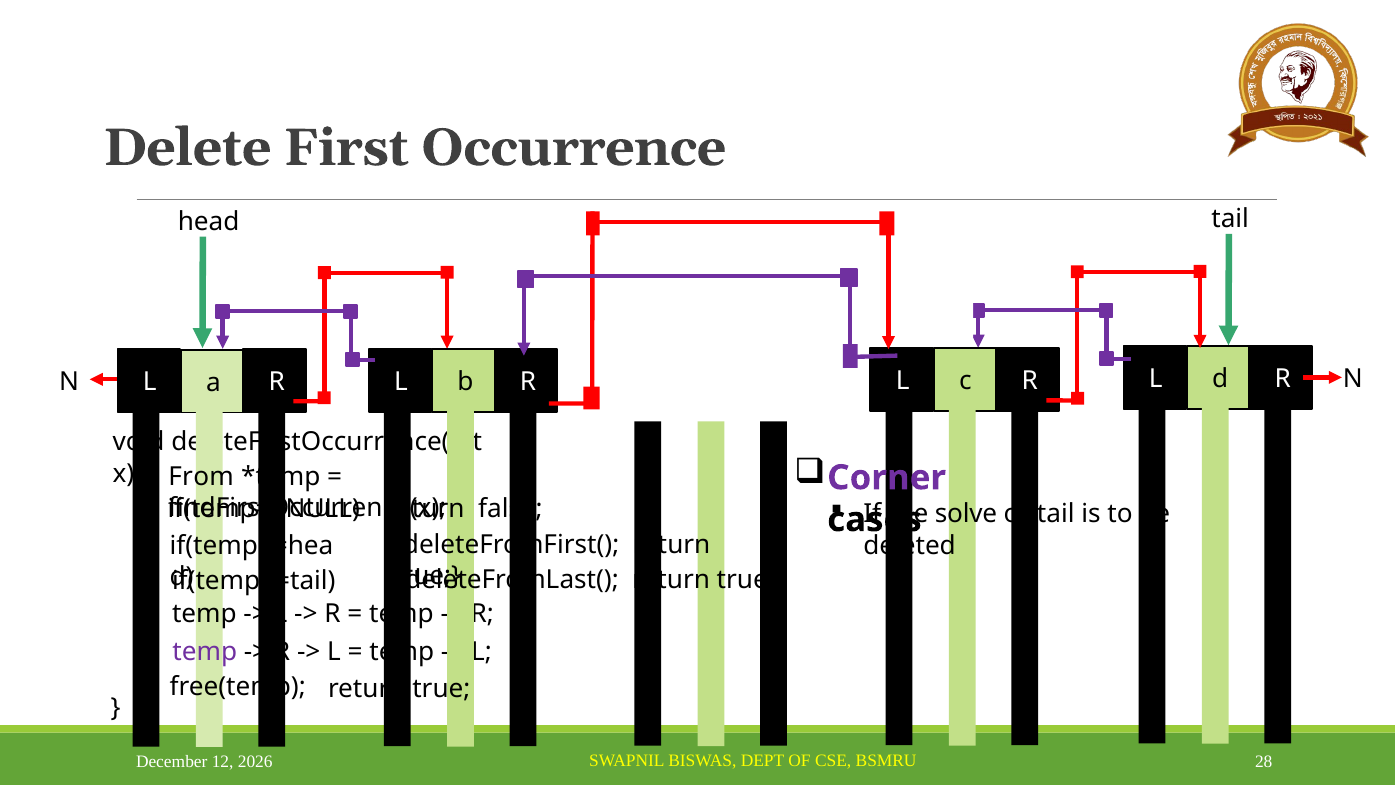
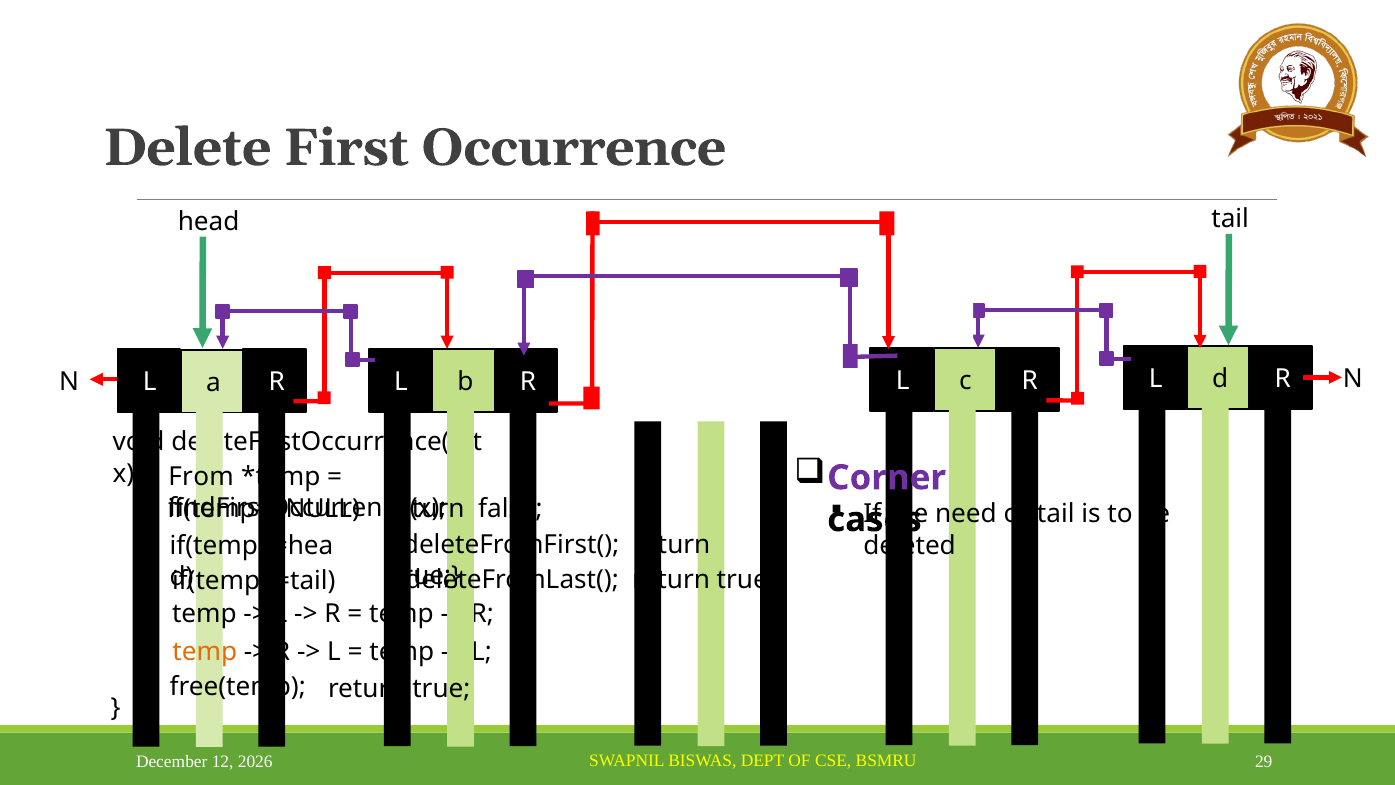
solve: solve -> need
temp at (205, 652) colour: purple -> orange
28: 28 -> 29
